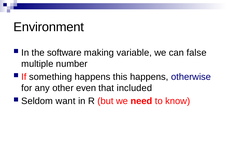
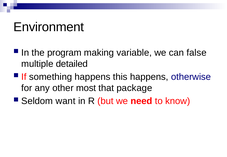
software: software -> program
number: number -> detailed
even: even -> most
included: included -> package
